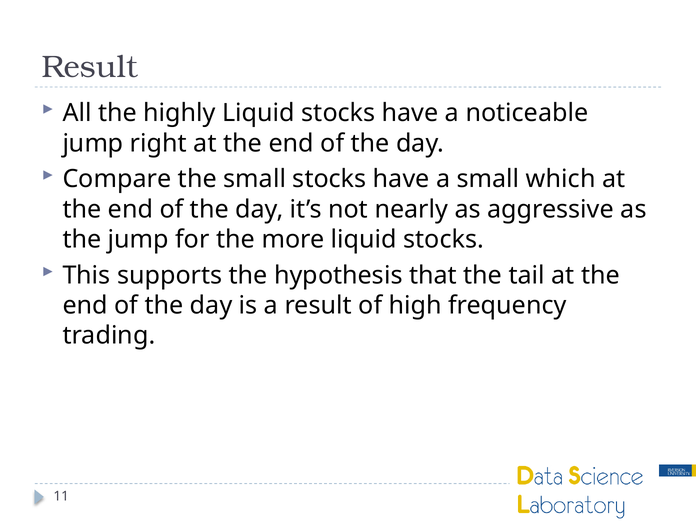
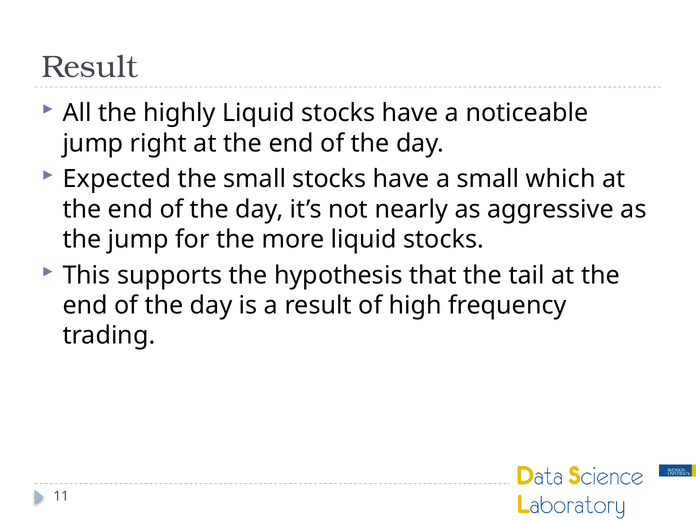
Compare: Compare -> Expected
